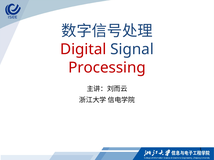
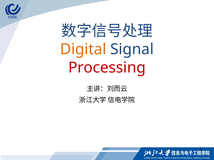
Digital colour: red -> orange
